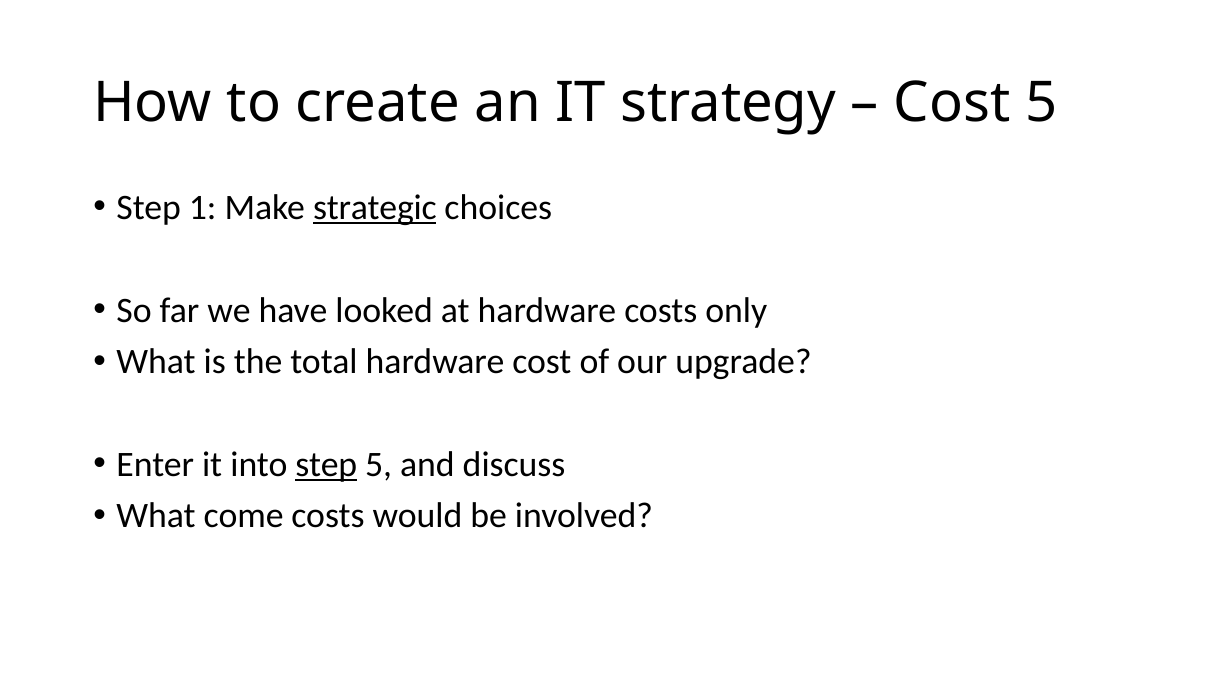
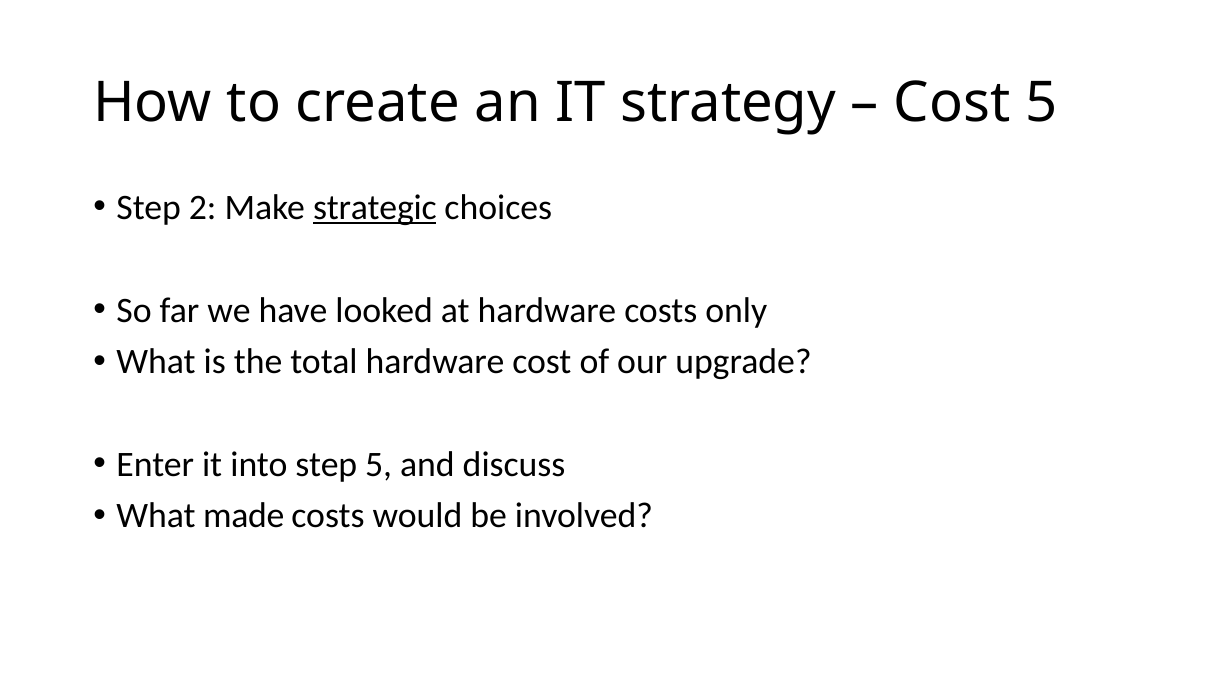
1: 1 -> 2
step at (326, 464) underline: present -> none
come: come -> made
